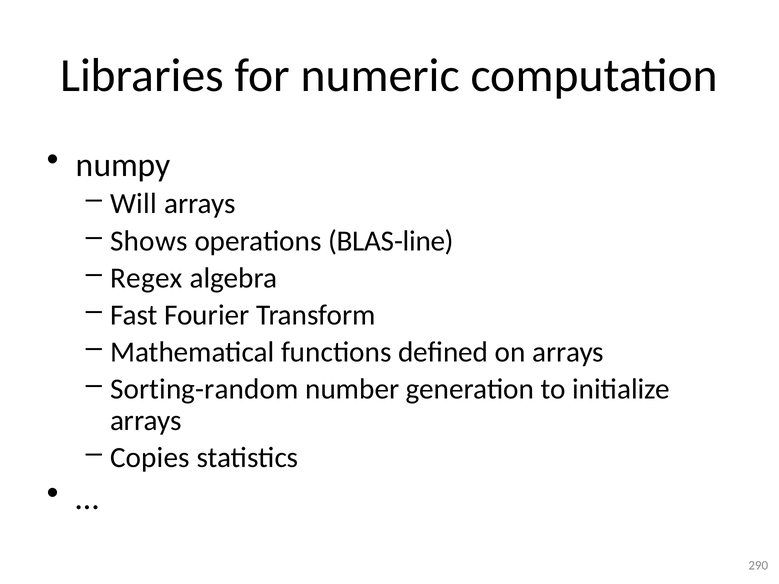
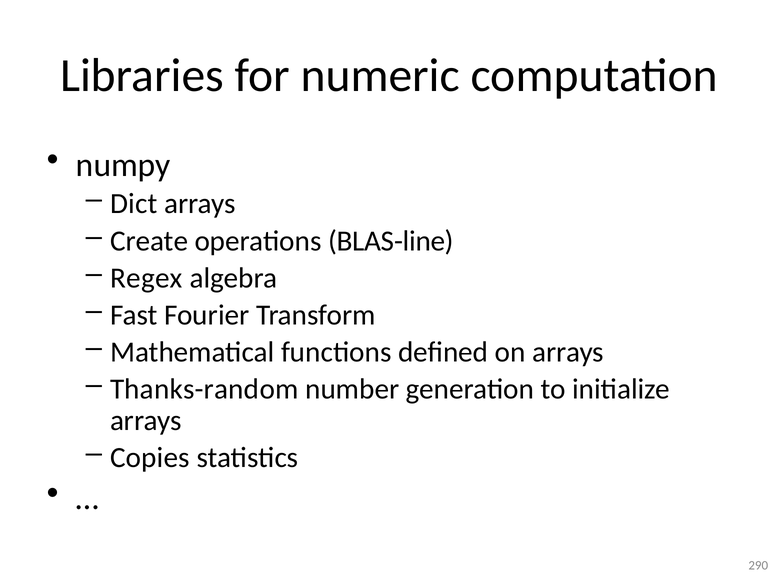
Will: Will -> Dict
Shows: Shows -> Create
Sorting-random: Sorting-random -> Thanks-random
